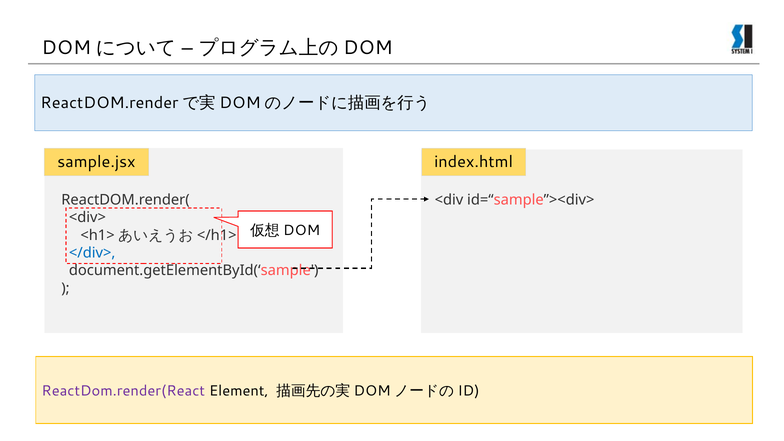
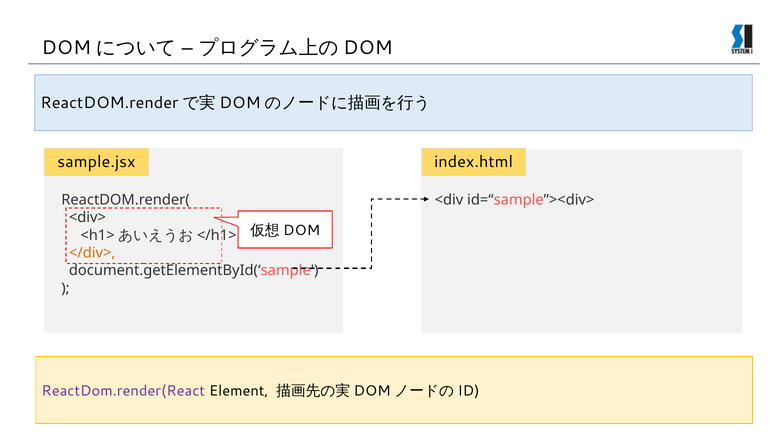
</div> colour: blue -> orange
